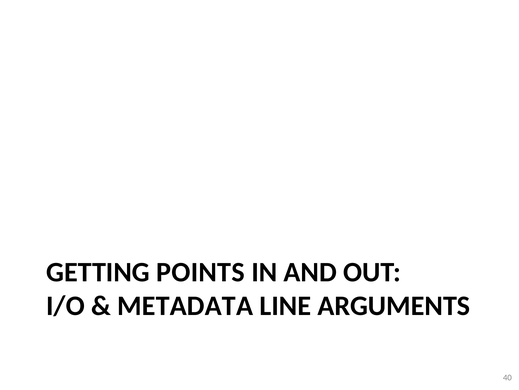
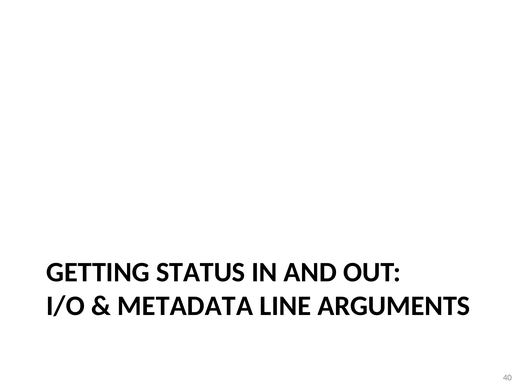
POINTS: POINTS -> STATUS
